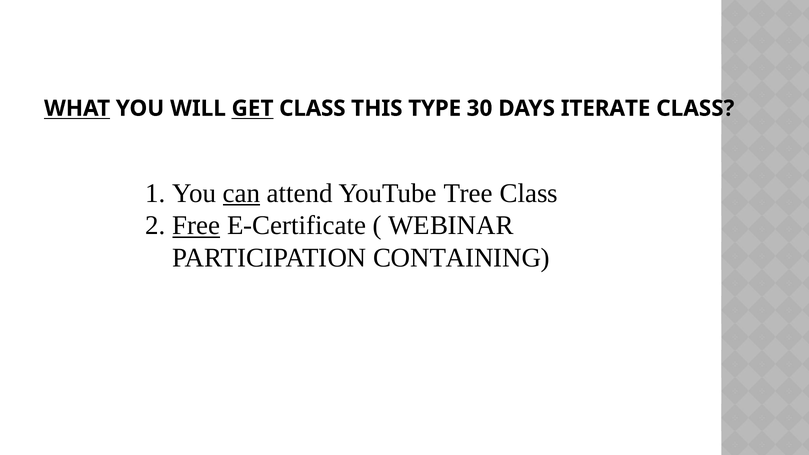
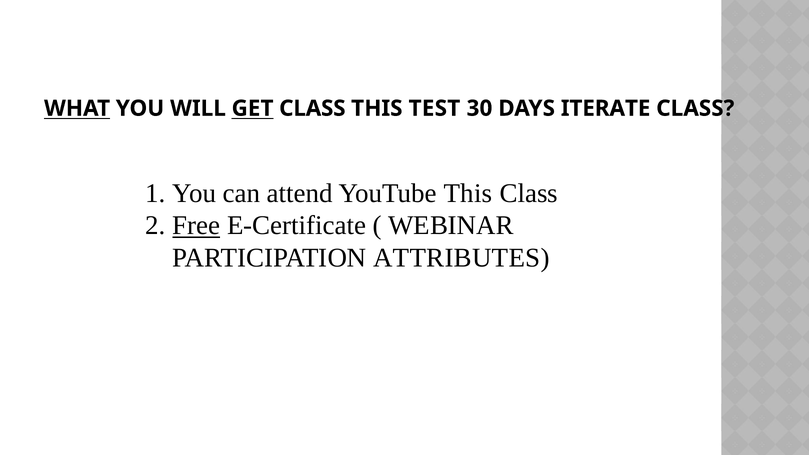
TYPE: TYPE -> TEST
can underline: present -> none
YouTube Tree: Tree -> This
CONTAINING: CONTAINING -> ATTRIBUTES
